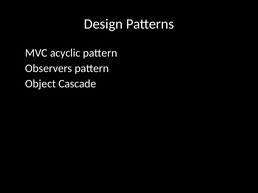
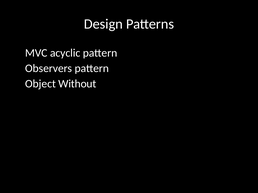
Cascade: Cascade -> Without
